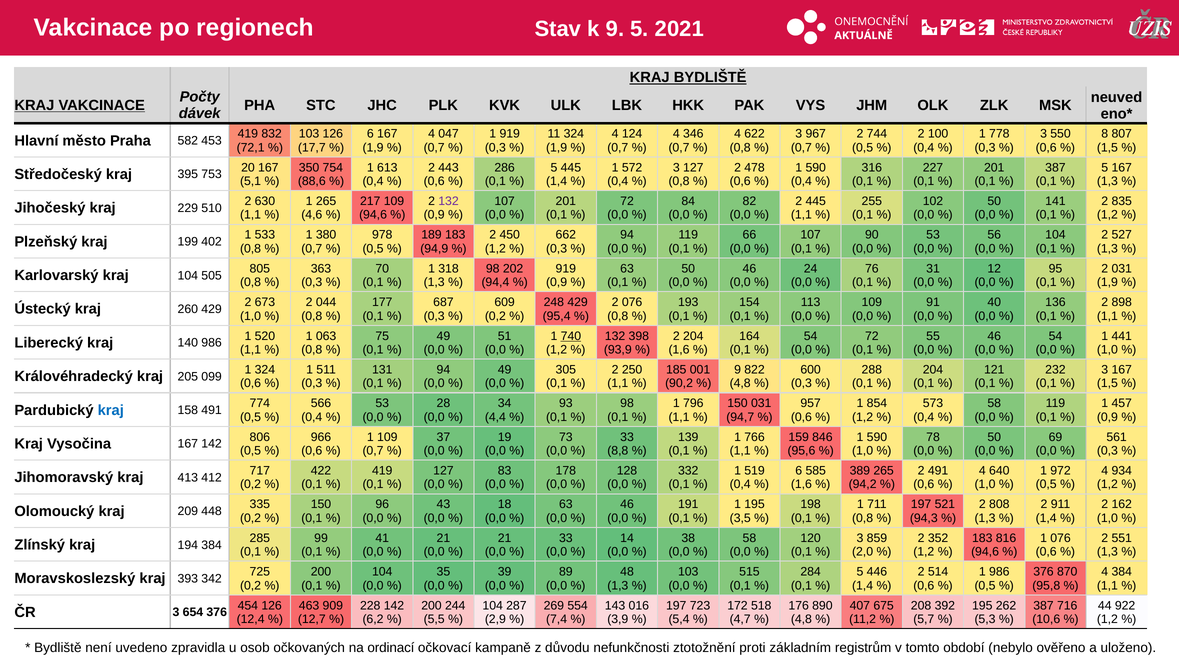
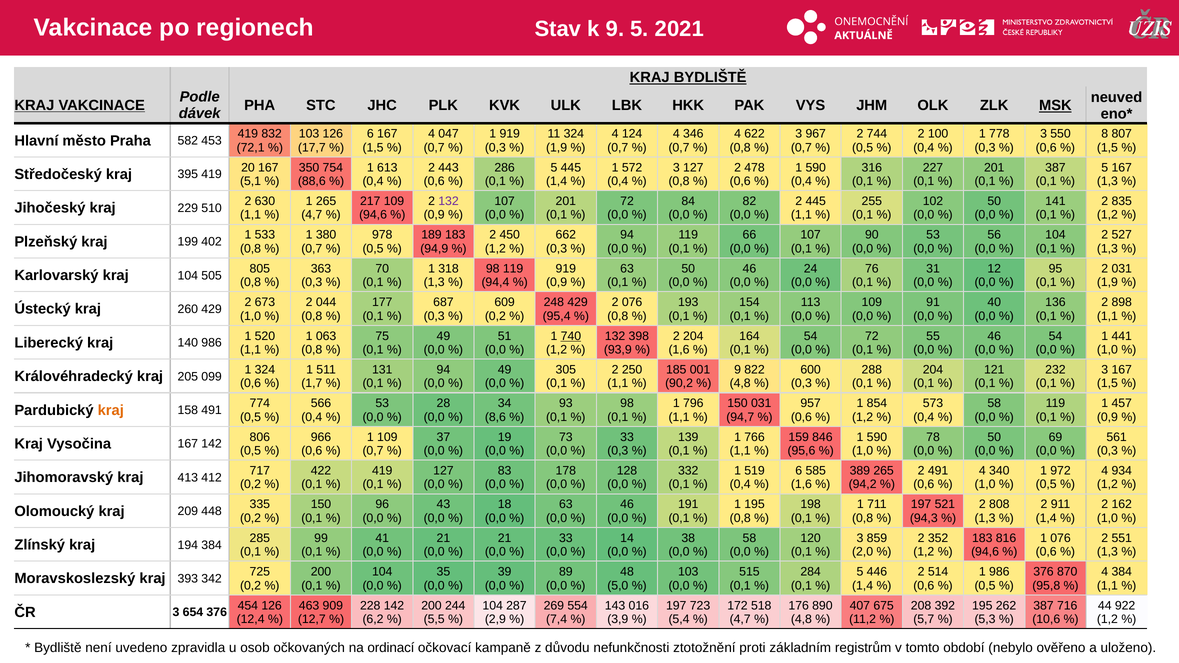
Počty: Počty -> Podle
MSK underline: none -> present
1,9 at (373, 148): 1,9 -> 1,5
395 753: 753 -> 419
4,6 at (312, 215): 4,6 -> 4,7
98 202: 202 -> 119
0,3 at (312, 383): 0,3 -> 1,7
kraj at (111, 410) colour: blue -> orange
4,4: 4,4 -> 8,6
8,8 at (618, 451): 8,8 -> 0,3
640: 640 -> 340
3,5 at (740, 518): 3,5 -> 0,8
1,3 at (618, 586): 1,3 -> 5,0
